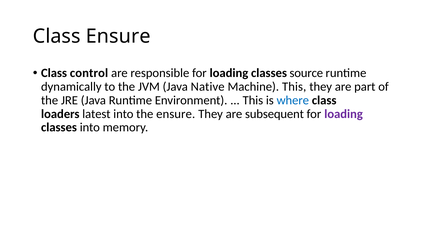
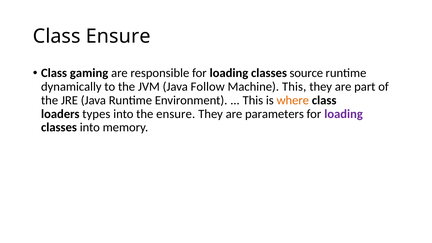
control: control -> gaming
Native: Native -> Follow
where colour: blue -> orange
latest: latest -> types
subsequent: subsequent -> parameters
